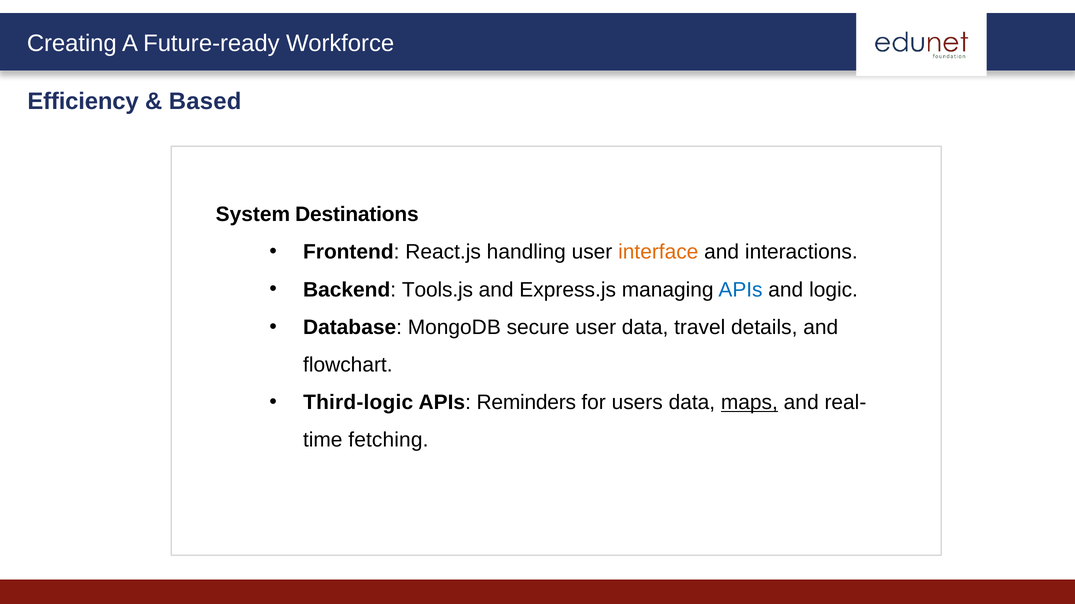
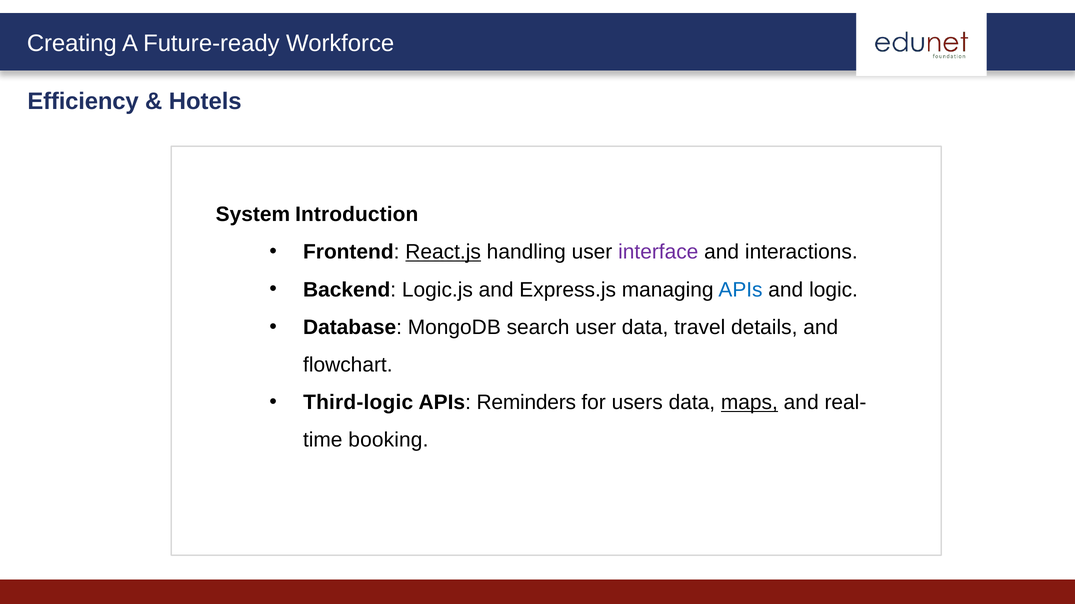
Based: Based -> Hotels
Destinations: Destinations -> Introduction
React.js underline: none -> present
interface colour: orange -> purple
Tools.js: Tools.js -> Logic.js
secure: secure -> search
fetching: fetching -> booking
